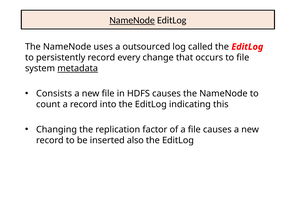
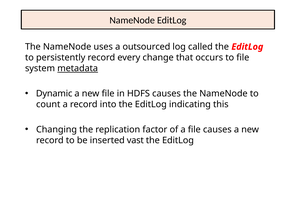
NameNode at (132, 20) underline: present -> none
Consists: Consists -> Dynamic
also: also -> vast
